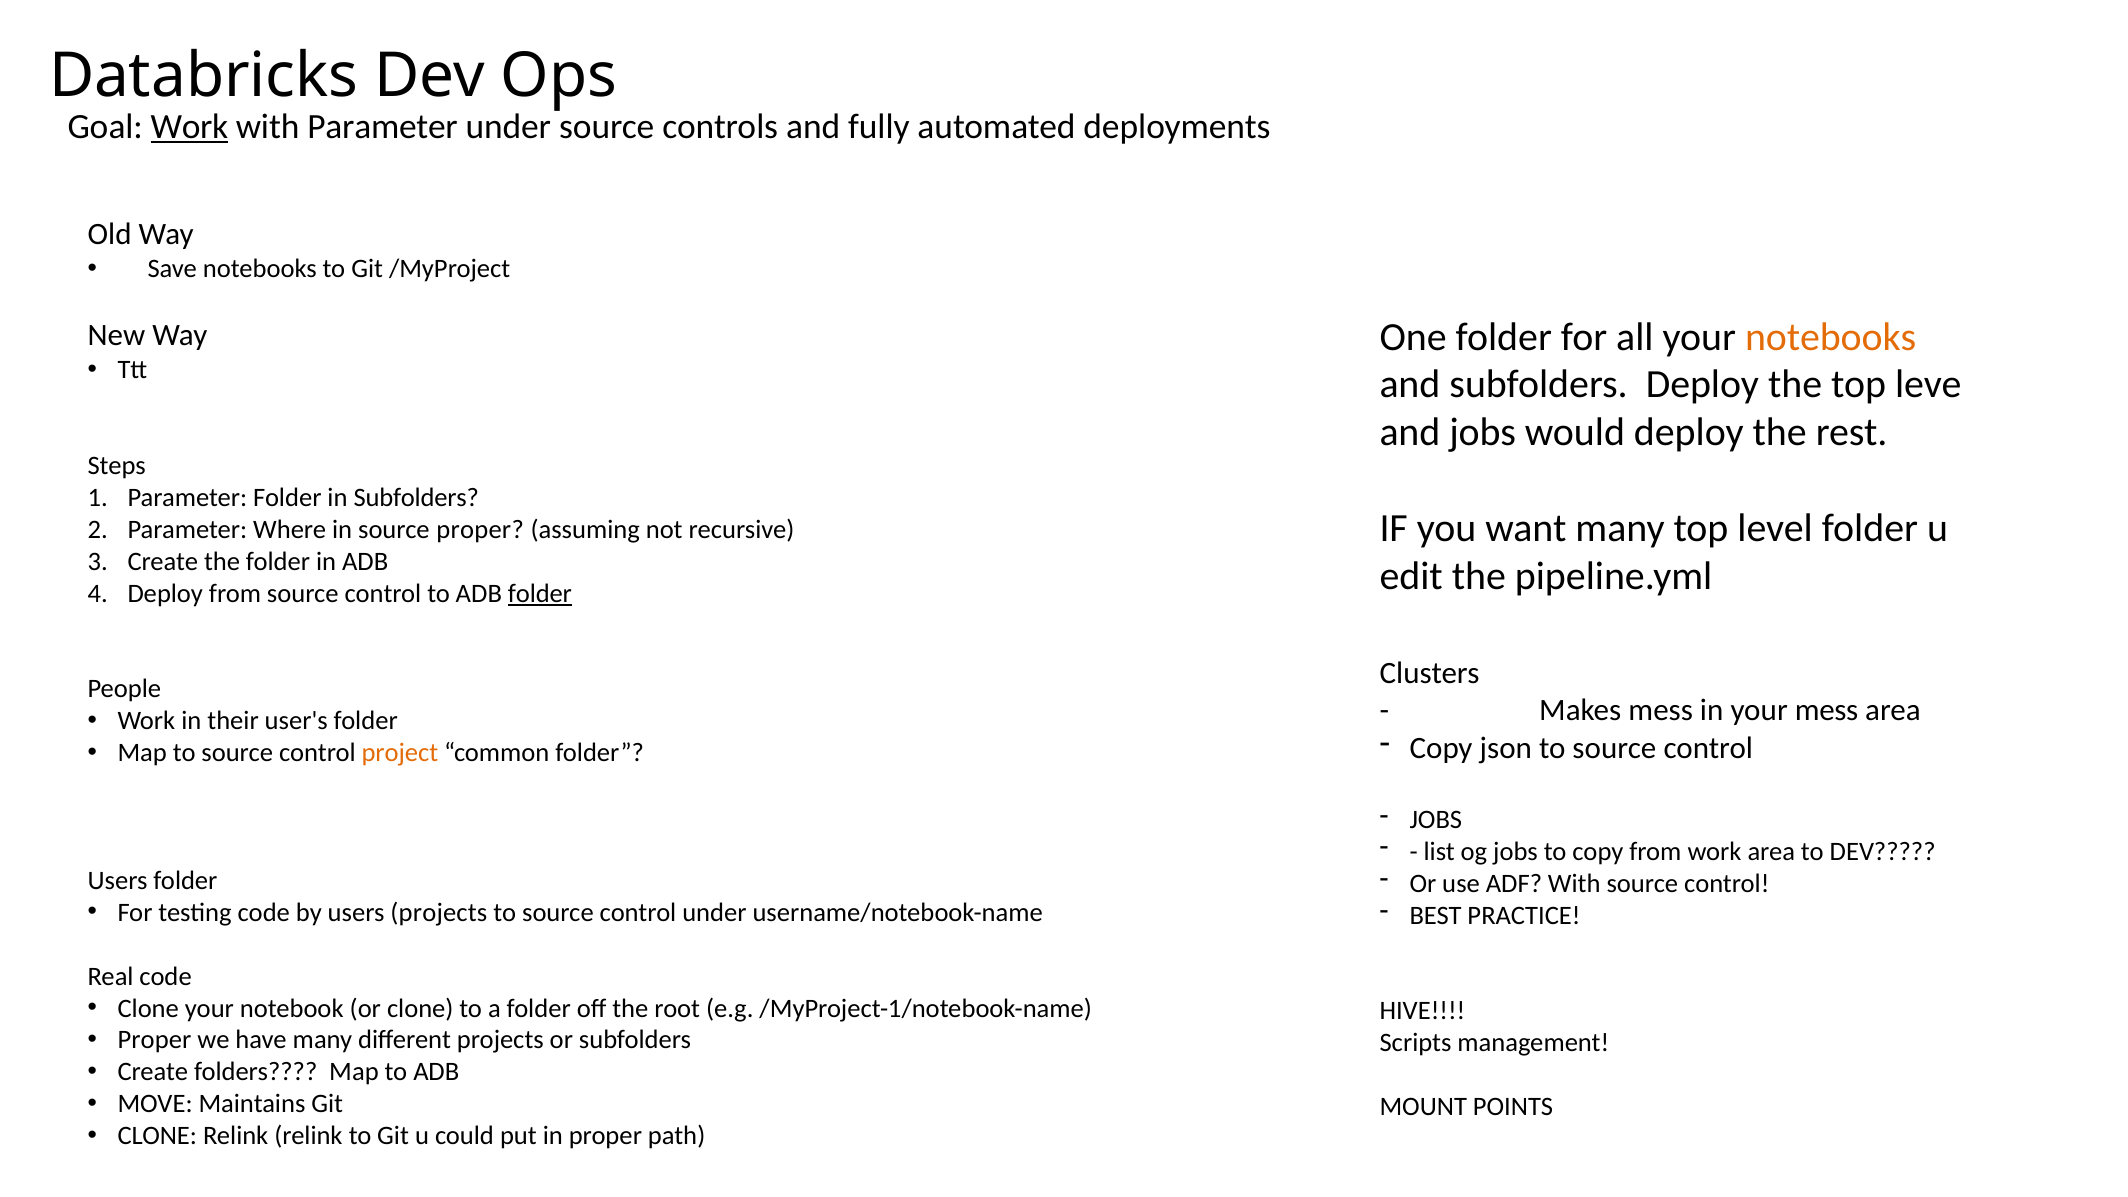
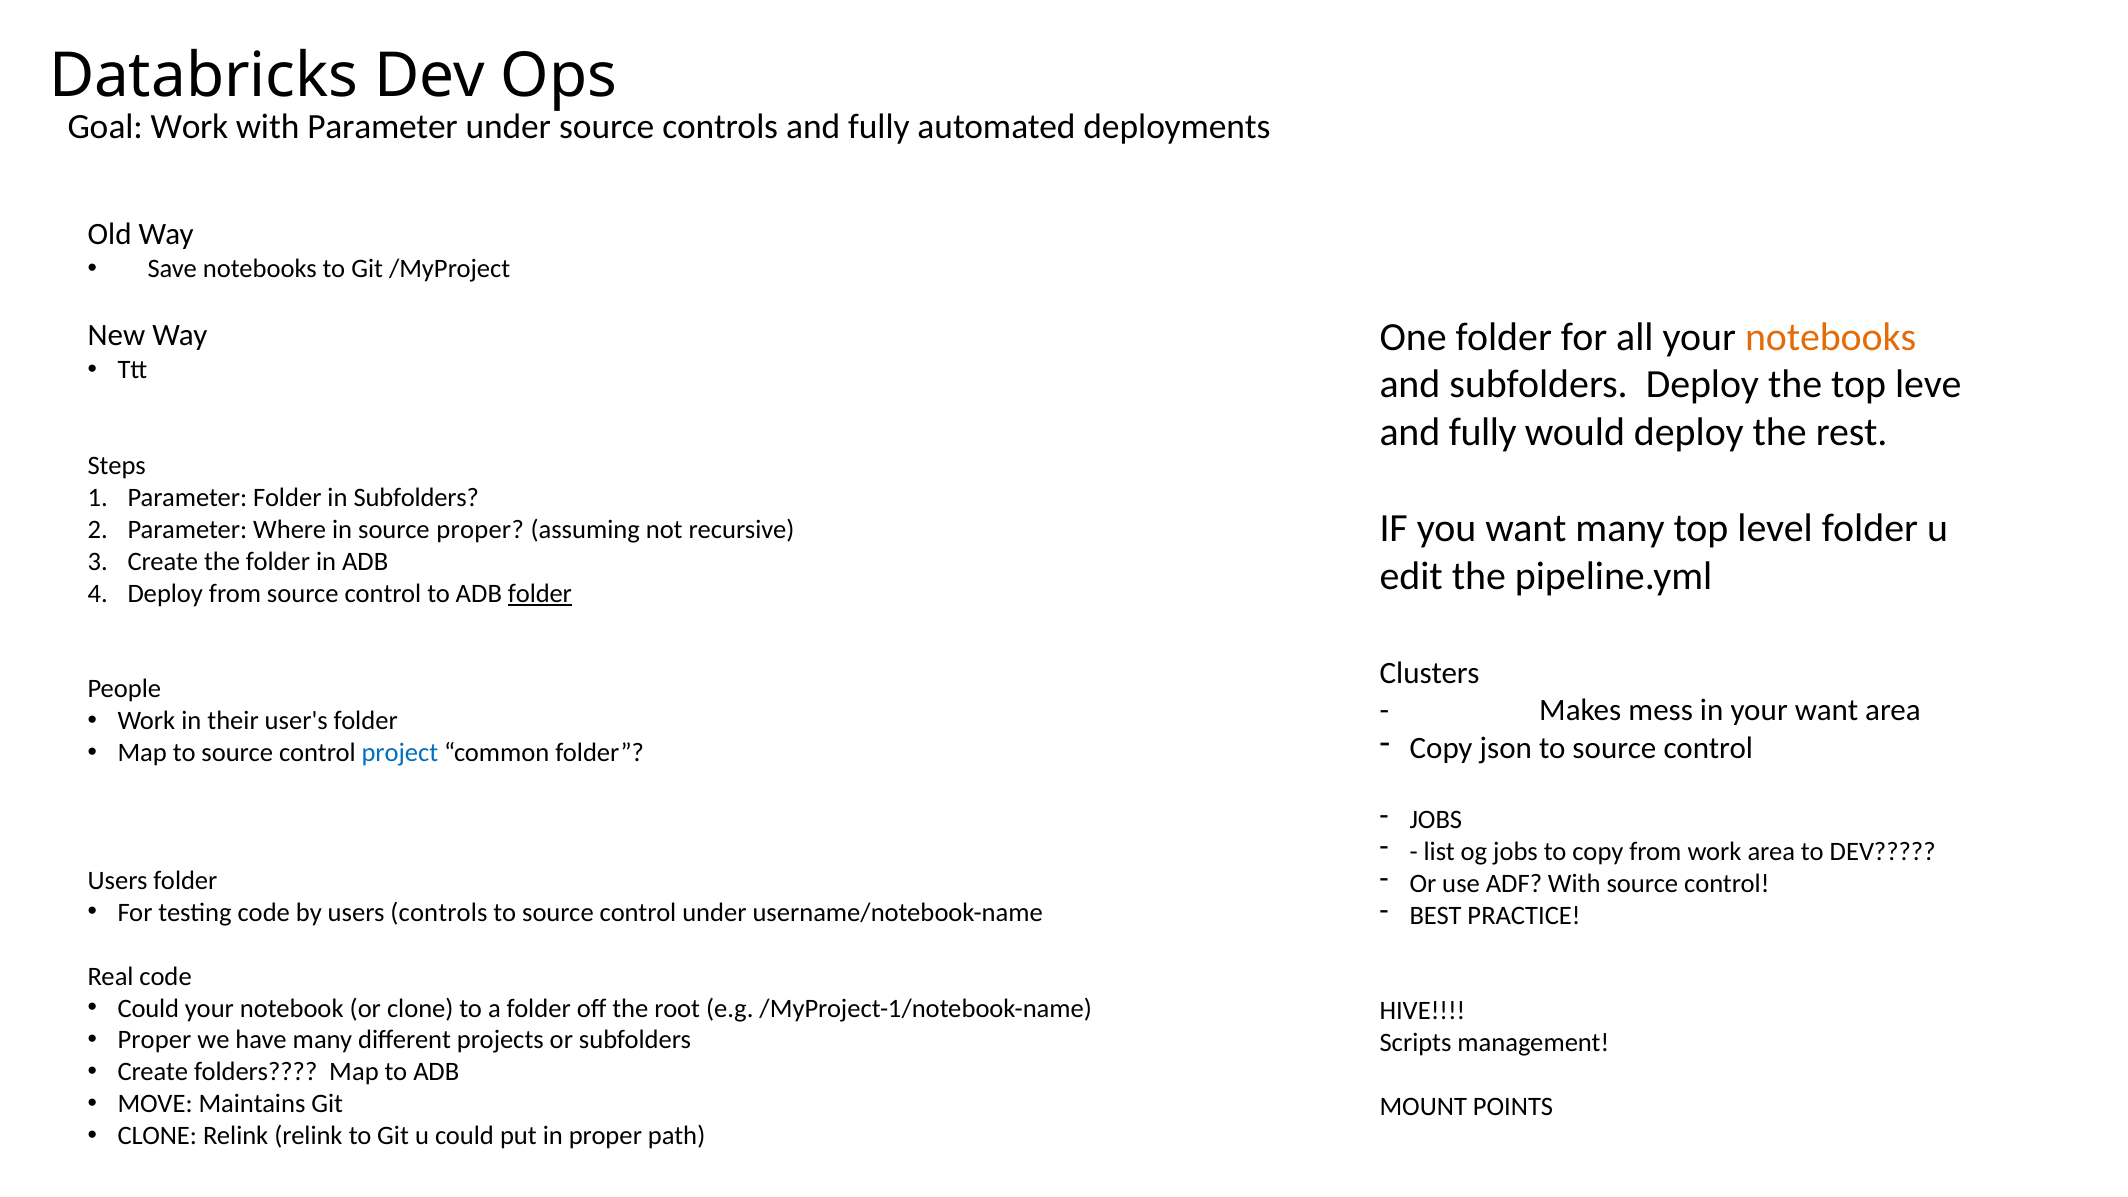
Work at (189, 126) underline: present -> none
jobs at (1483, 433): jobs -> fully
your mess: mess -> want
project colour: orange -> blue
users projects: projects -> controls
Clone at (148, 1008): Clone -> Could
